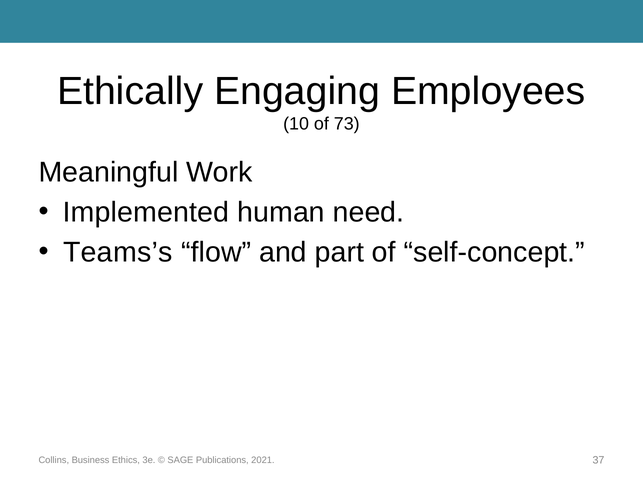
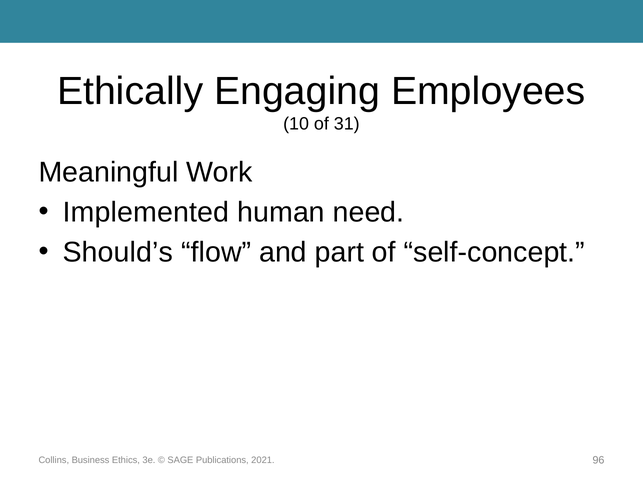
73: 73 -> 31
Teams’s: Teams’s -> Should’s
37: 37 -> 96
